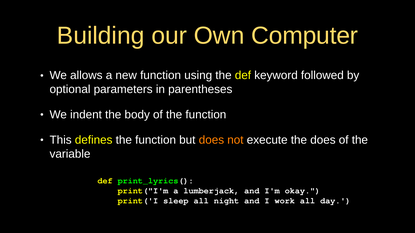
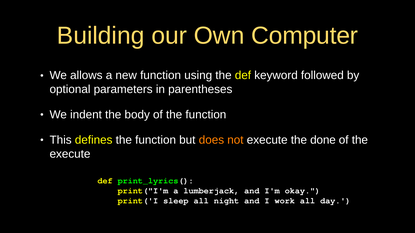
the does: does -> done
variable at (70, 154): variable -> execute
